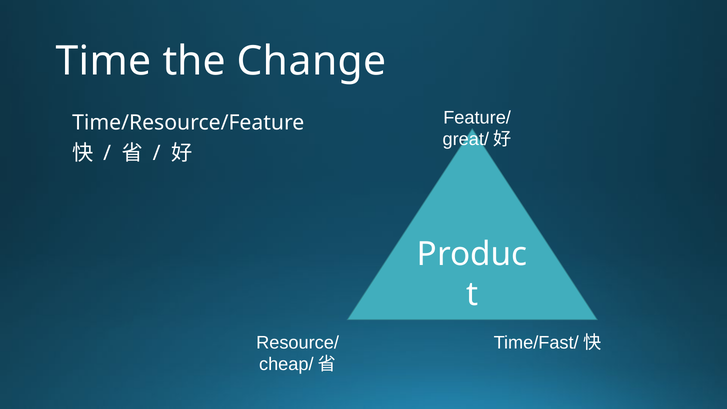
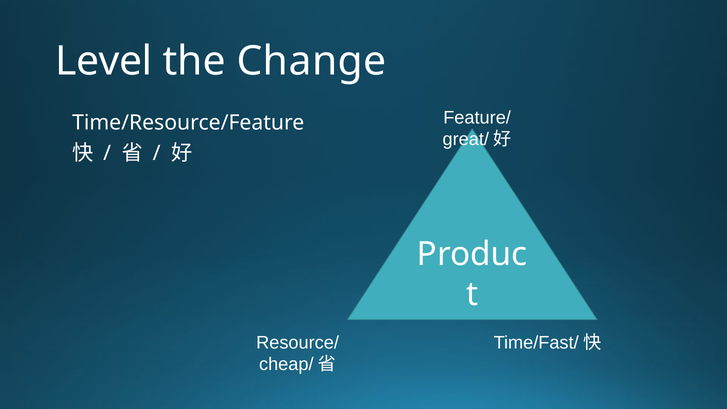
Time: Time -> Level
